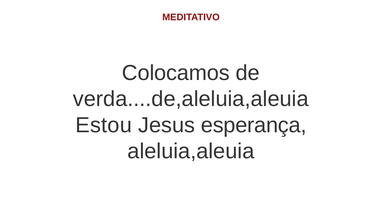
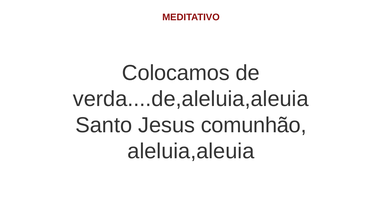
Estou: Estou -> Santo
esperança: esperança -> comunhão
